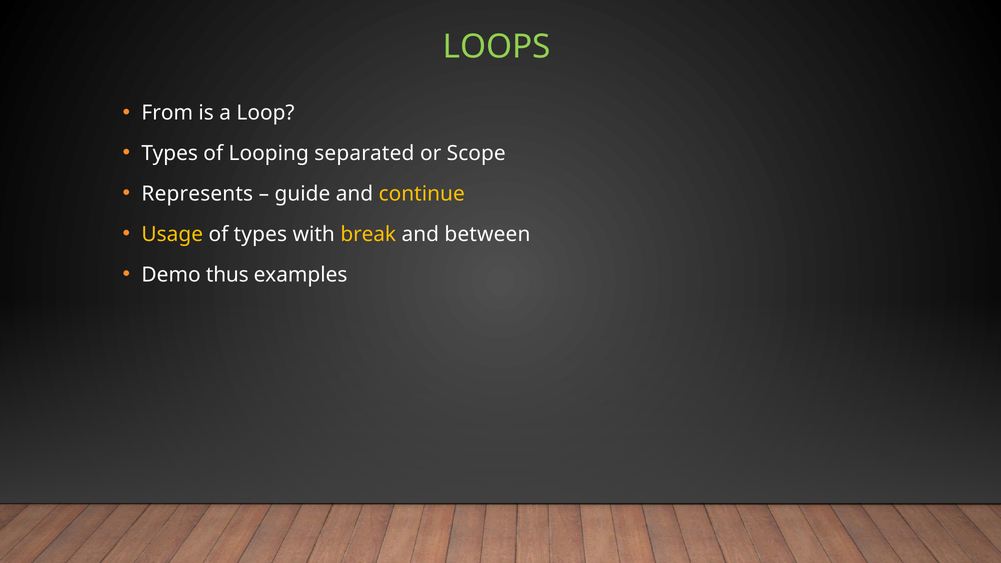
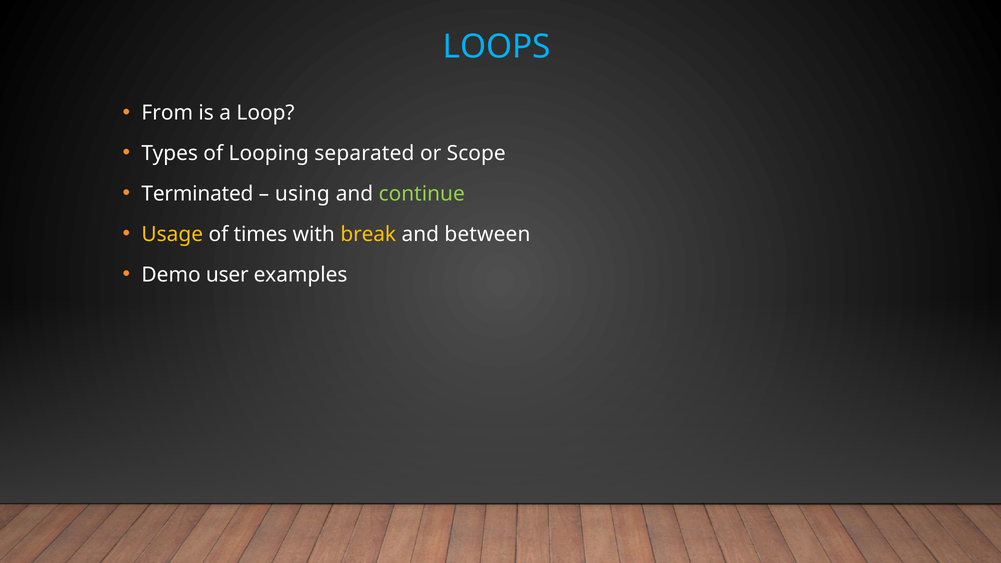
LOOPS colour: light green -> light blue
Represents: Represents -> Terminated
guide: guide -> using
continue colour: yellow -> light green
of types: types -> times
thus: thus -> user
